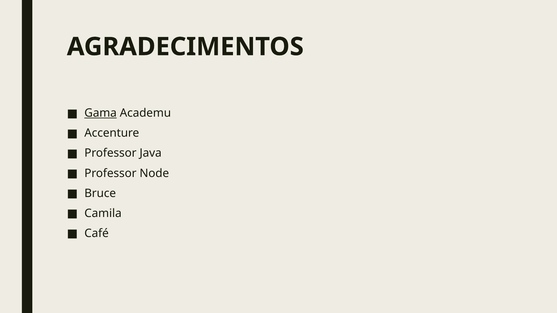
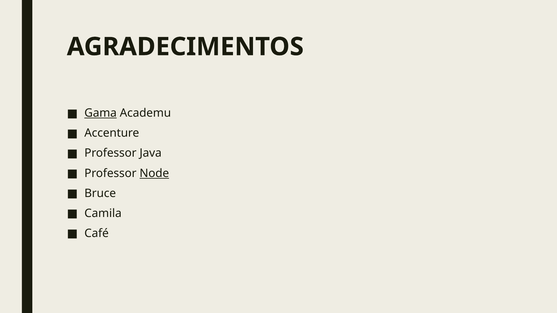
Node underline: none -> present
